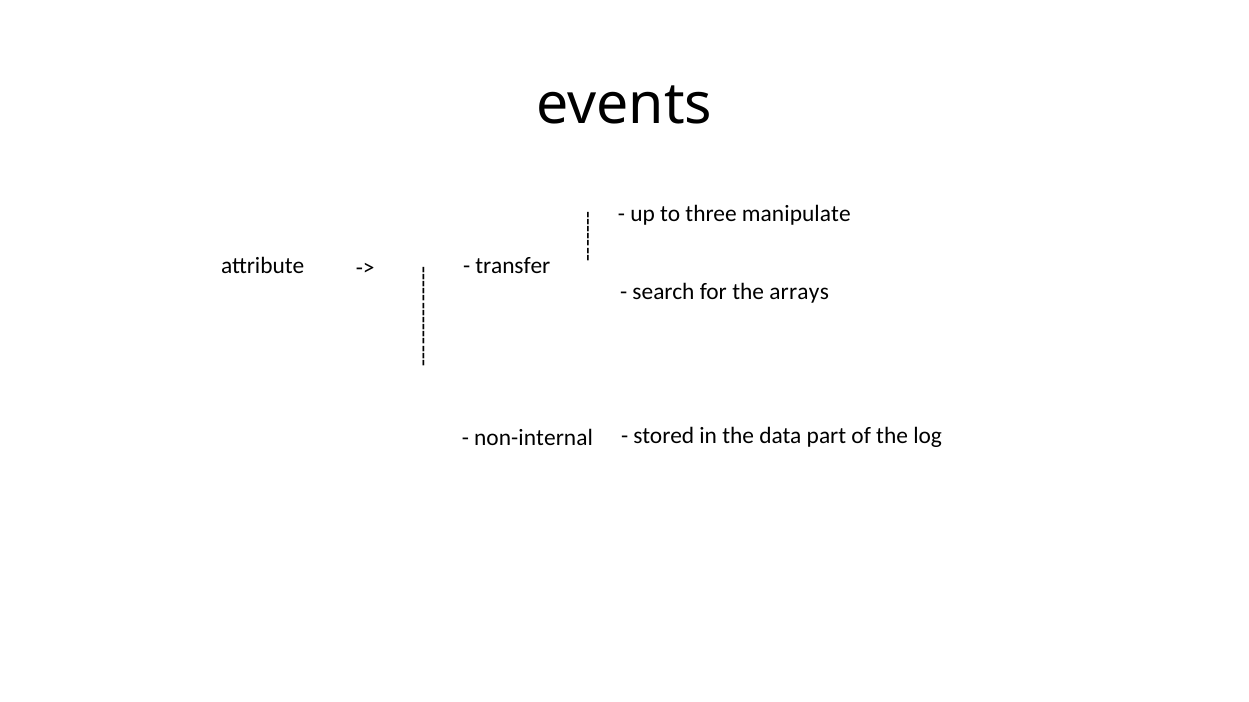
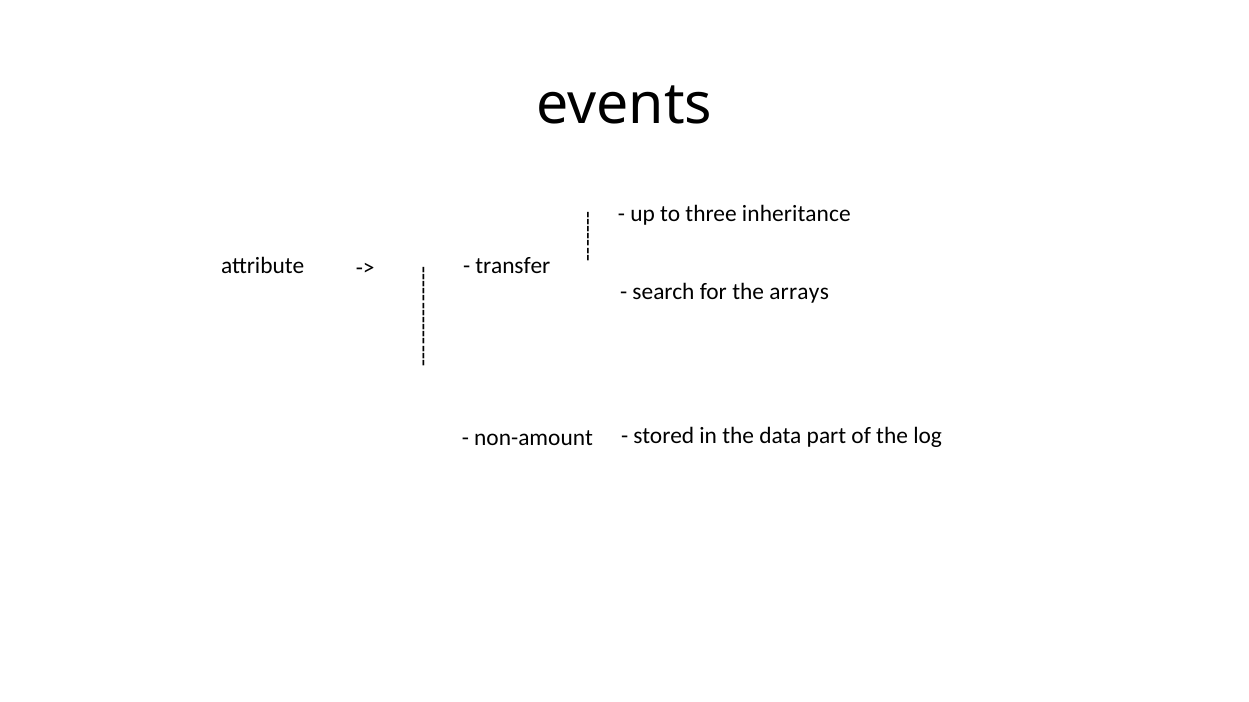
manipulate: manipulate -> inheritance
non-internal: non-internal -> non-amount
